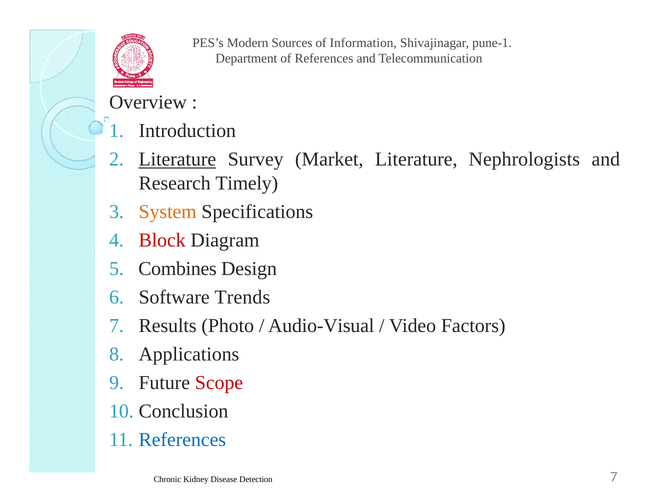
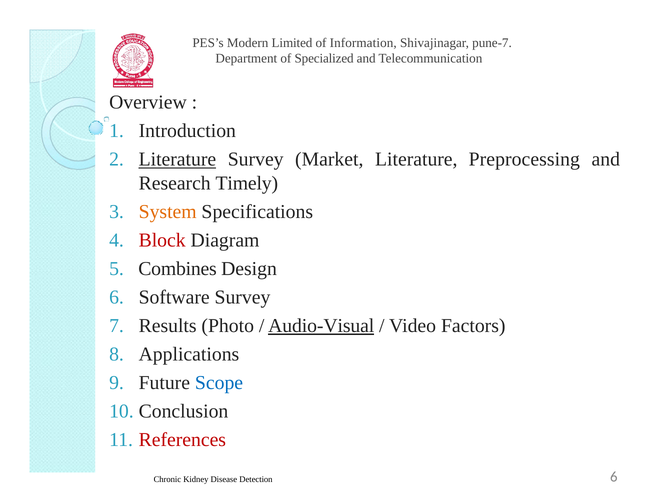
Sources: Sources -> Limited
pune-1: pune-1 -> pune-7
of References: References -> Specialized
Nephrologists: Nephrologists -> Preprocessing
Software Trends: Trends -> Survey
Audio-Visual underline: none -> present
Scope colour: red -> blue
References at (182, 440) colour: blue -> red
Detection 7: 7 -> 6
